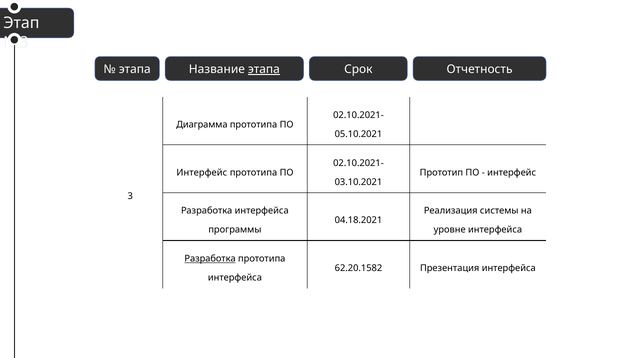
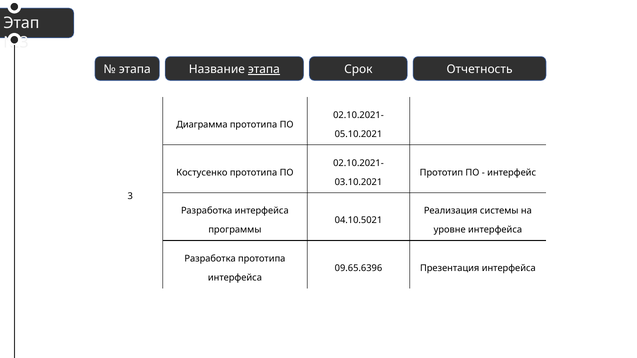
Интерфейс at (202, 173): Интерфейс -> Костусенко
04.18.2021: 04.18.2021 -> 04.10.5021
Разработка at (210, 259) underline: present -> none
62.20.1582: 62.20.1582 -> 09.65.6396
